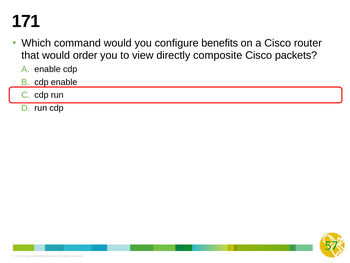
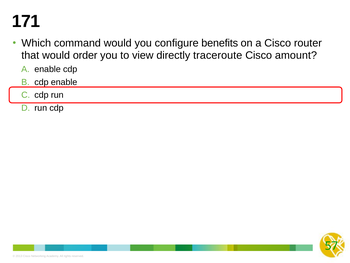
composite: composite -> traceroute
packets: packets -> amount
